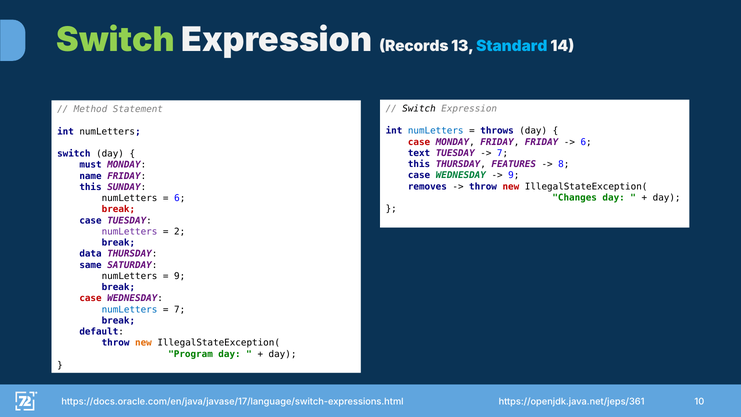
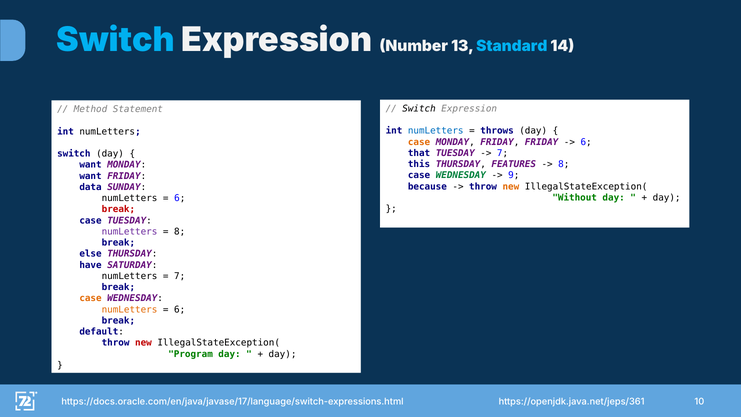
Switch at (116, 40) colour: light green -> light blue
Records: Records -> Number
case at (419, 142) colour: red -> orange
text: text -> that
must at (91, 165): must -> want
name at (91, 176): name -> want
removes: removes -> because
new at (511, 186) colour: red -> orange
this at (91, 187): this -> data
Changes: Changes -> Without
2 at (180, 232): 2 -> 8
data: data -> else
same: same -> have
9 at (180, 276): 9 -> 7
case at (91, 298) colour: red -> orange
numLetters at (130, 309) colour: blue -> orange
7 at (180, 309): 7 -> 6
new at (143, 343) colour: orange -> red
